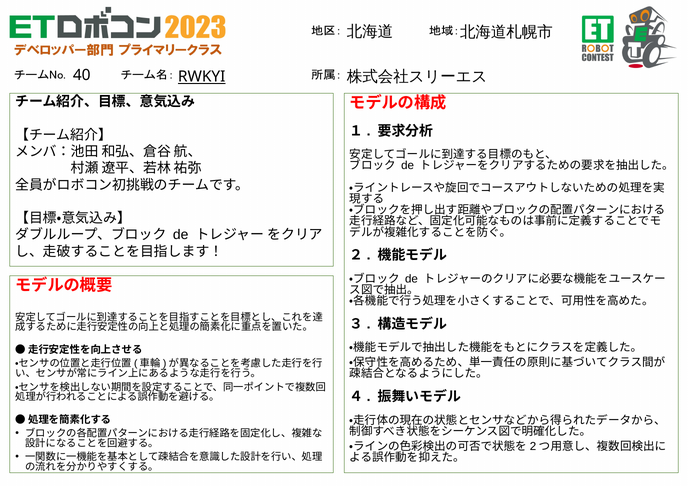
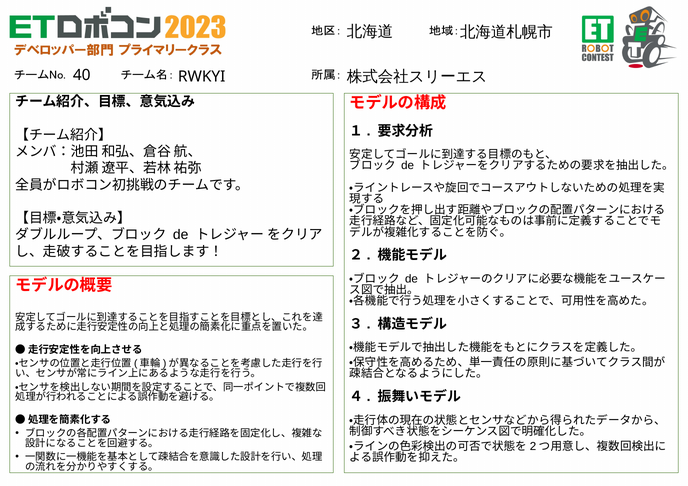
RWKYI underline: present -> none
